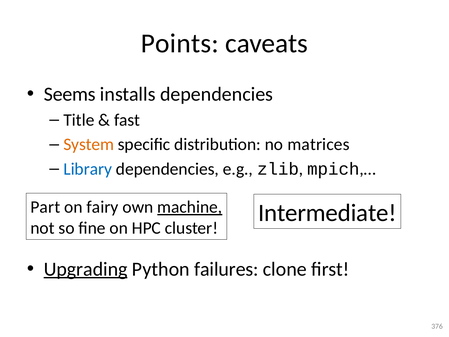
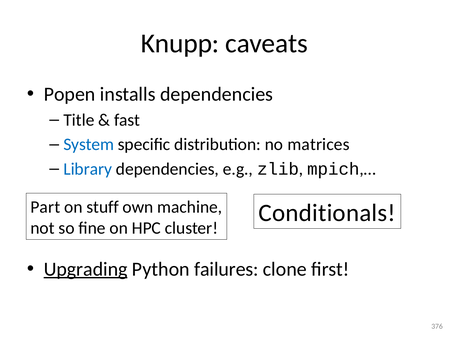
Points: Points -> Knupp
Seems: Seems -> Popen
System colour: orange -> blue
fairy: fairy -> stuff
machine underline: present -> none
Intermediate: Intermediate -> Conditionals
